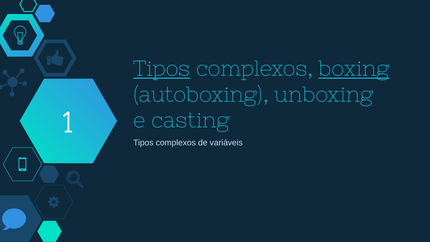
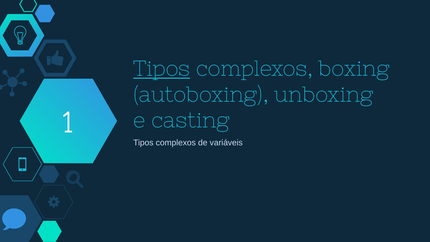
boxing underline: present -> none
